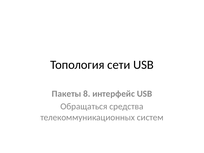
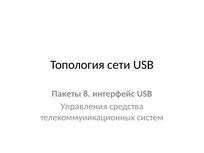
Обращаться: Обращаться -> Управления
